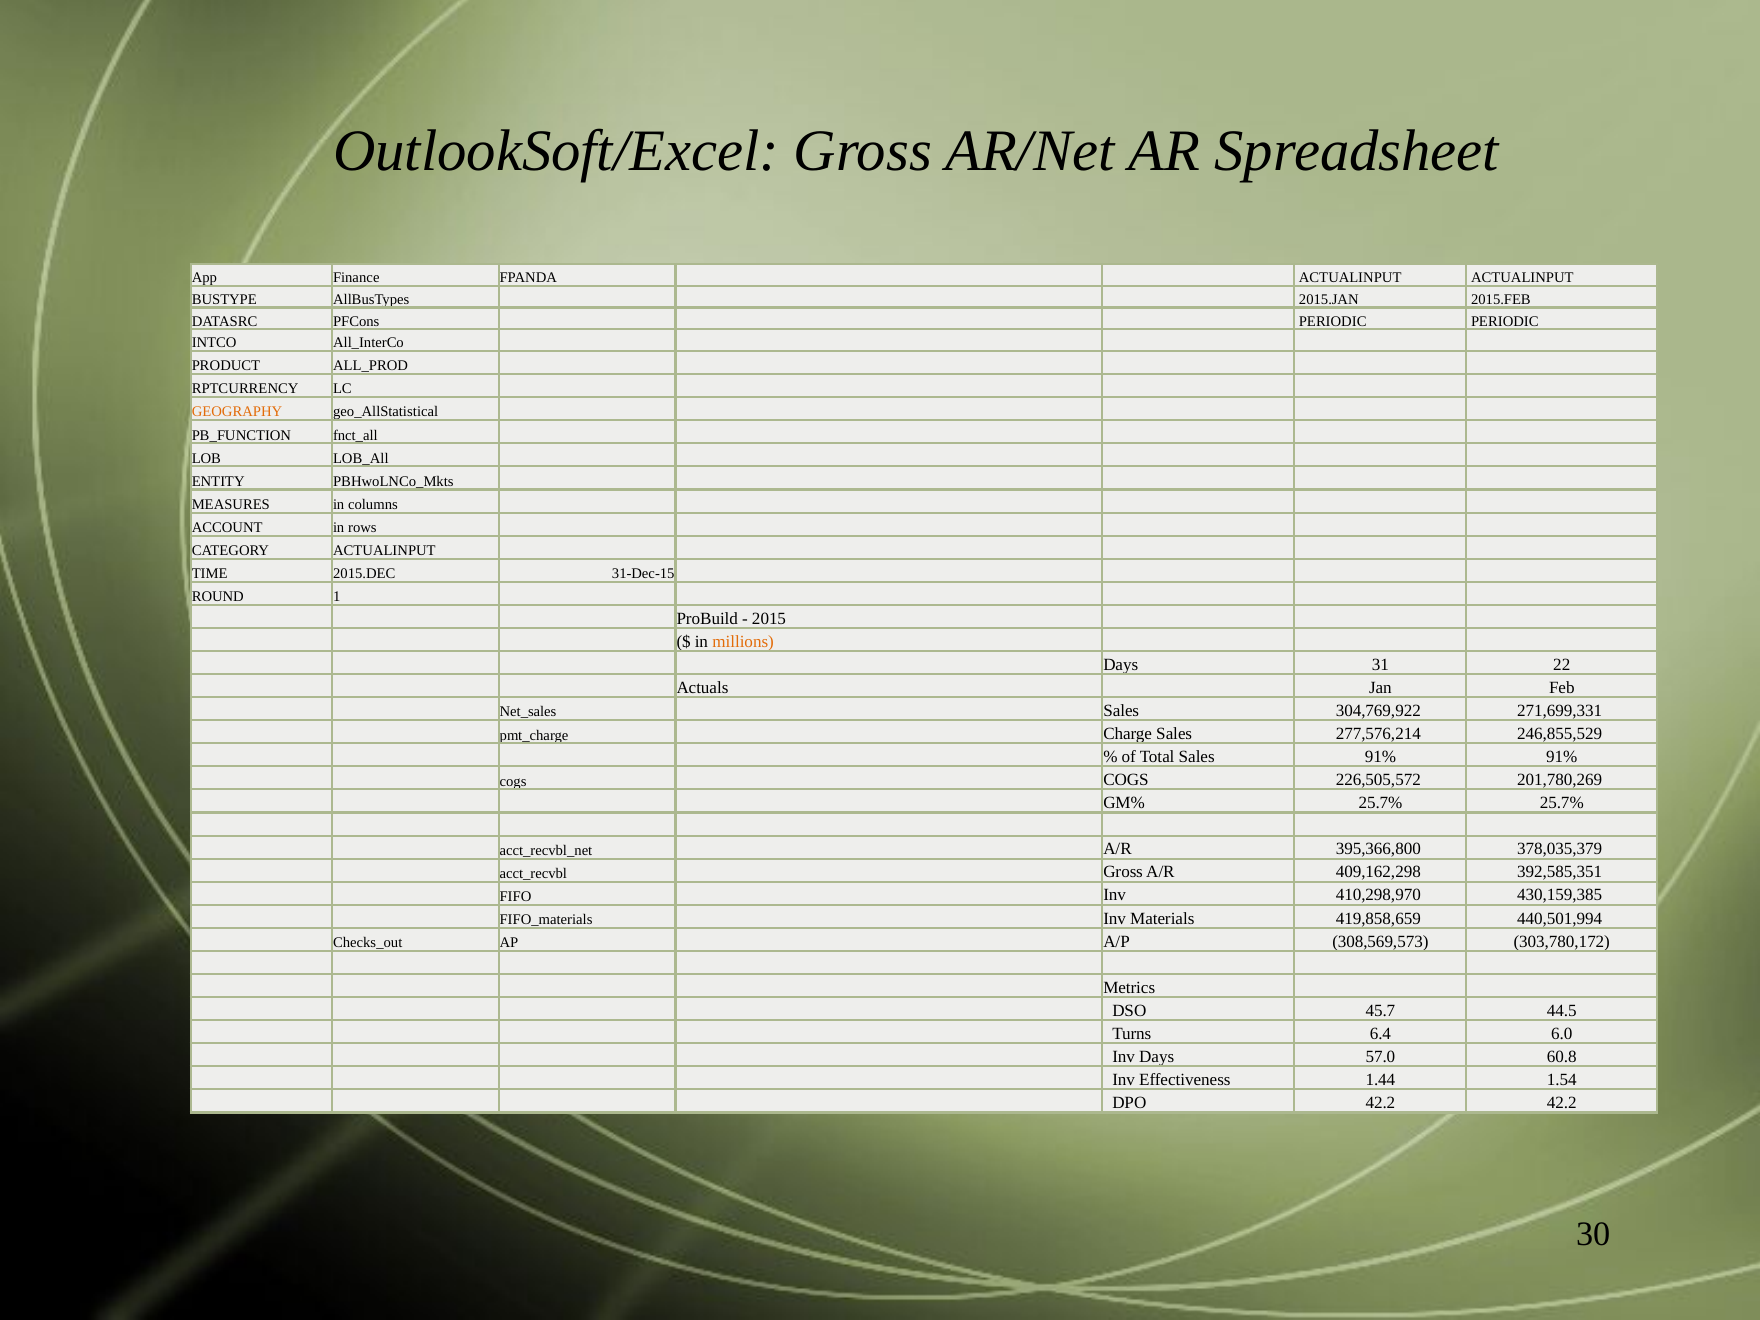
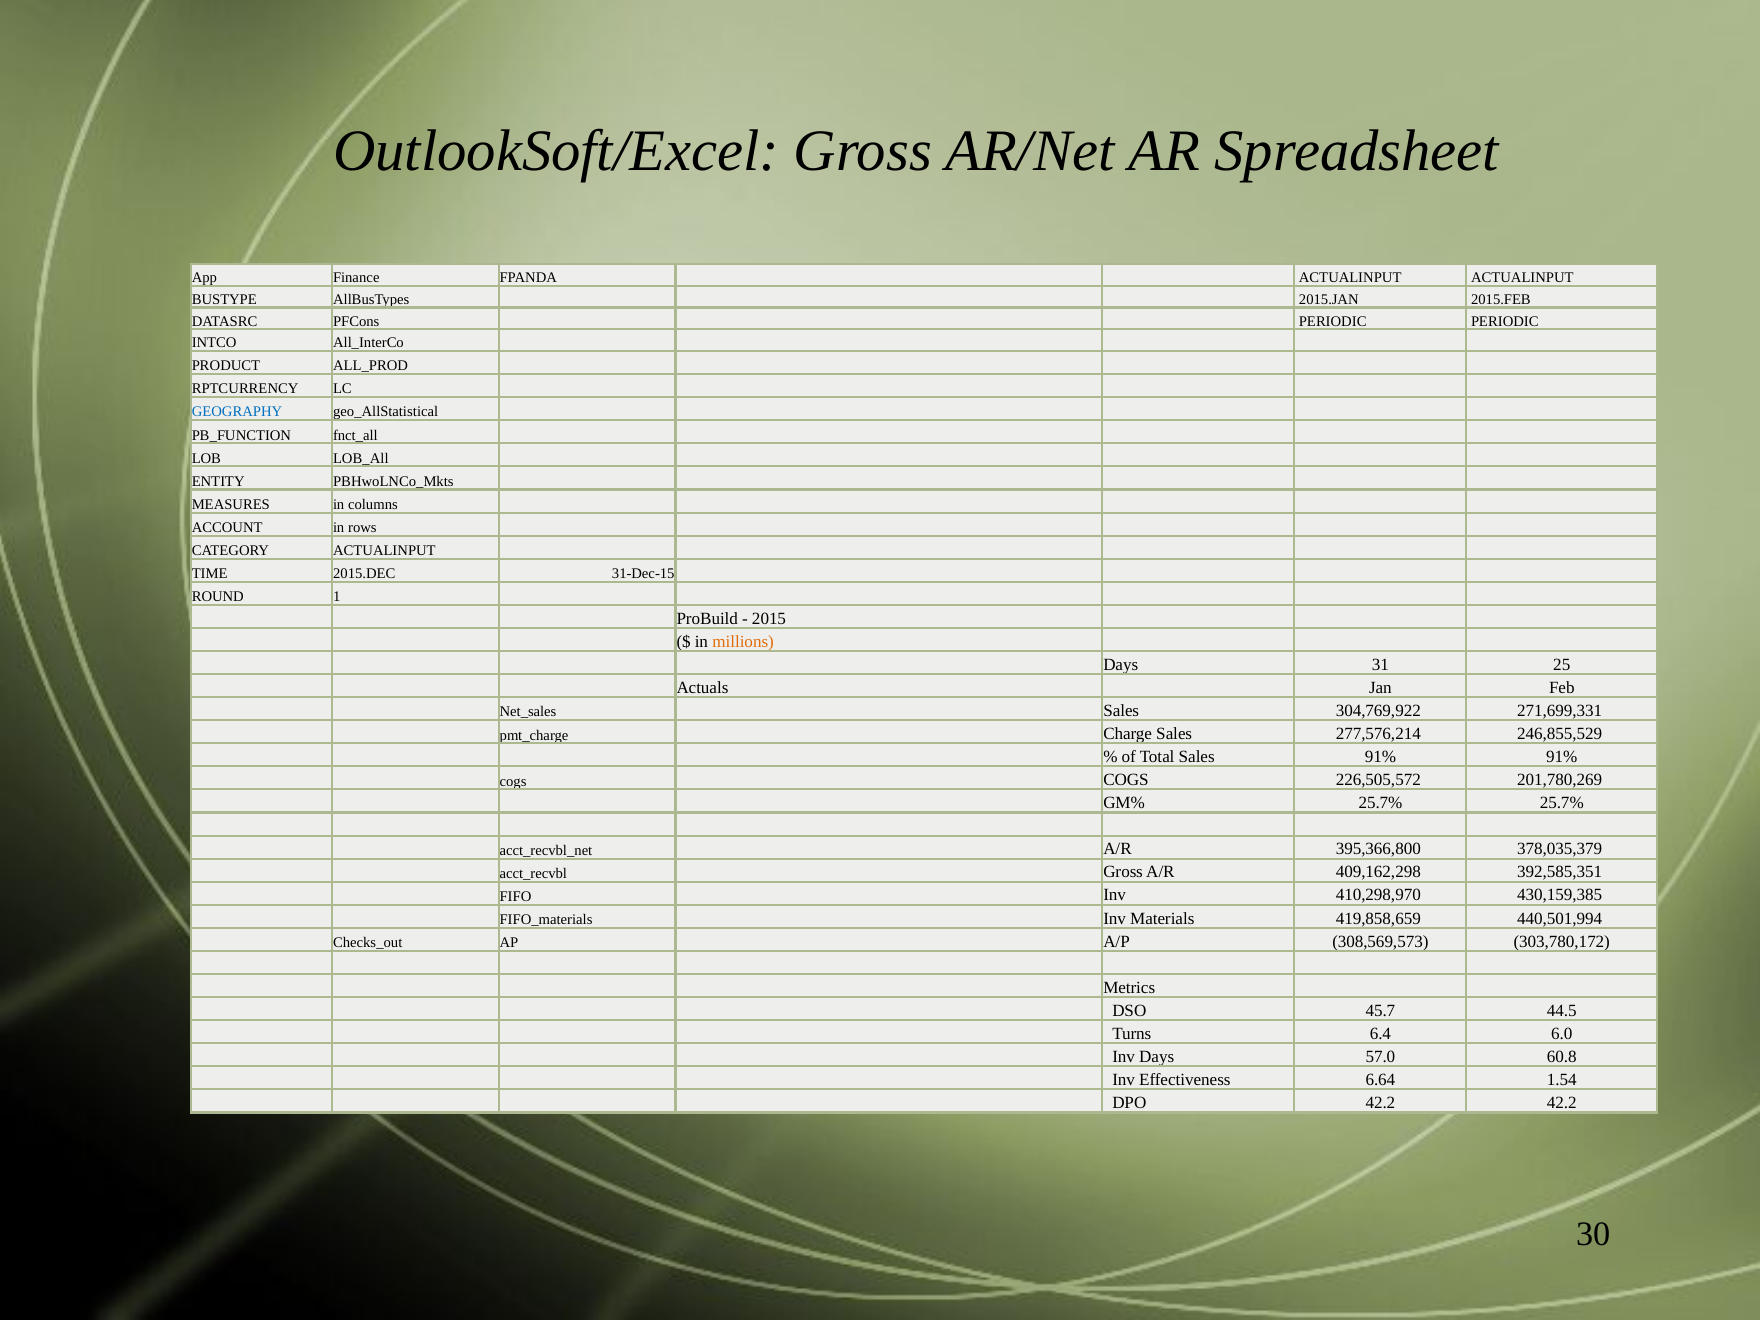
GEOGRAPHY colour: orange -> blue
22: 22 -> 25
1.44: 1.44 -> 6.64
